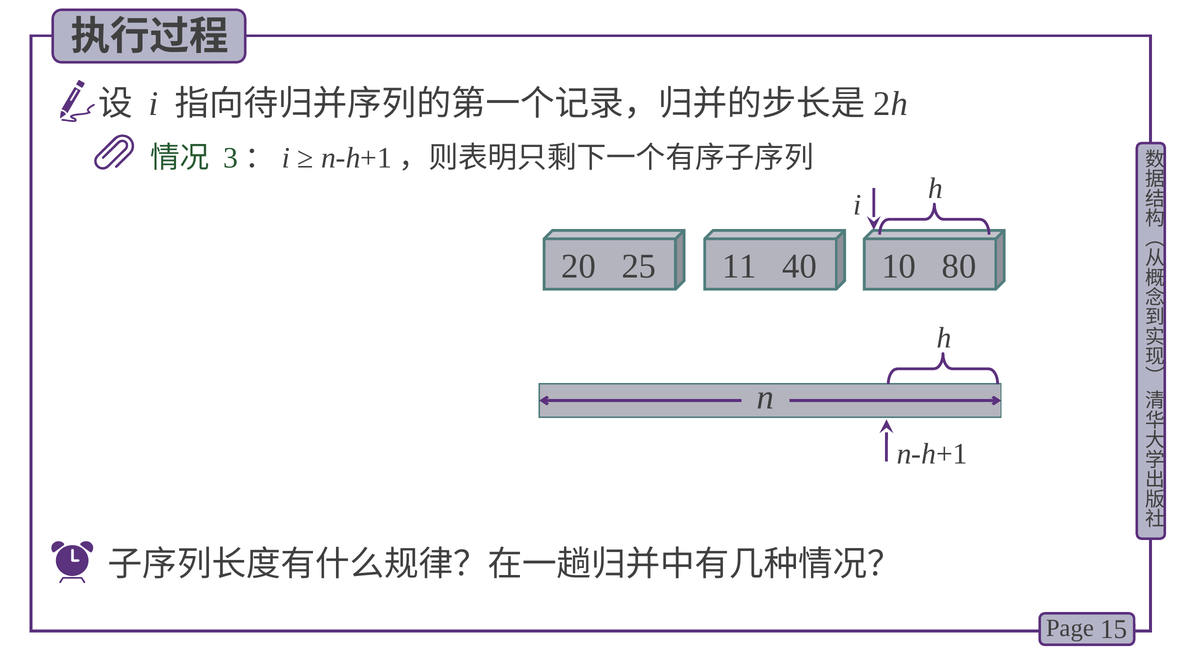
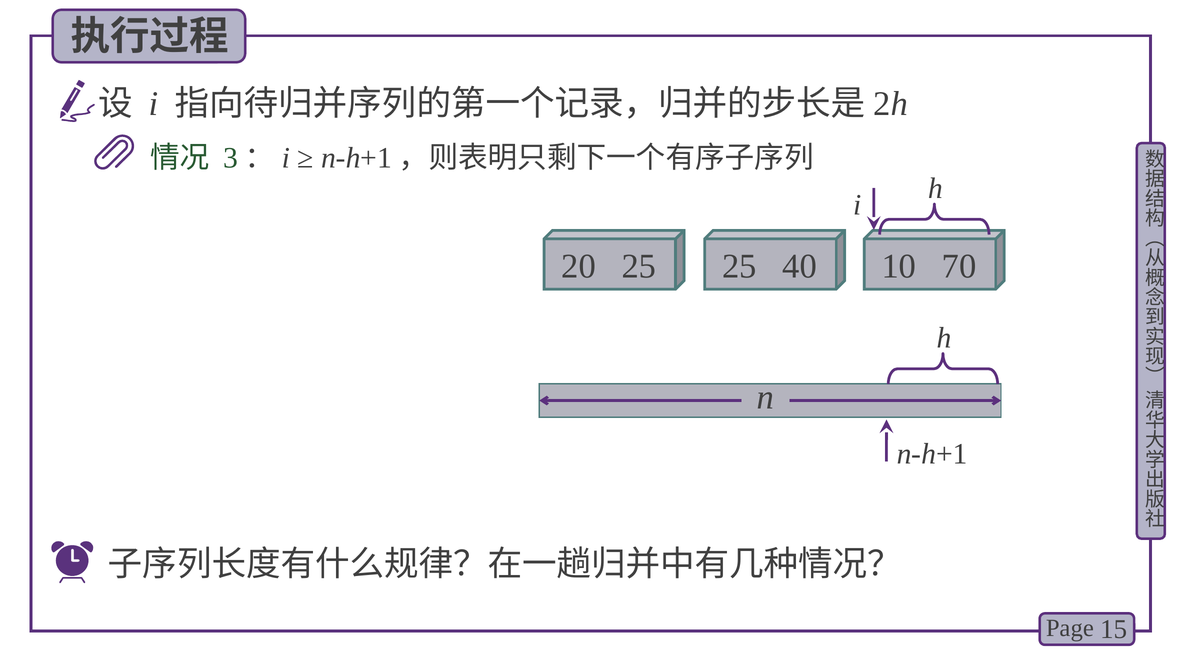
25 11: 11 -> 25
80: 80 -> 70
